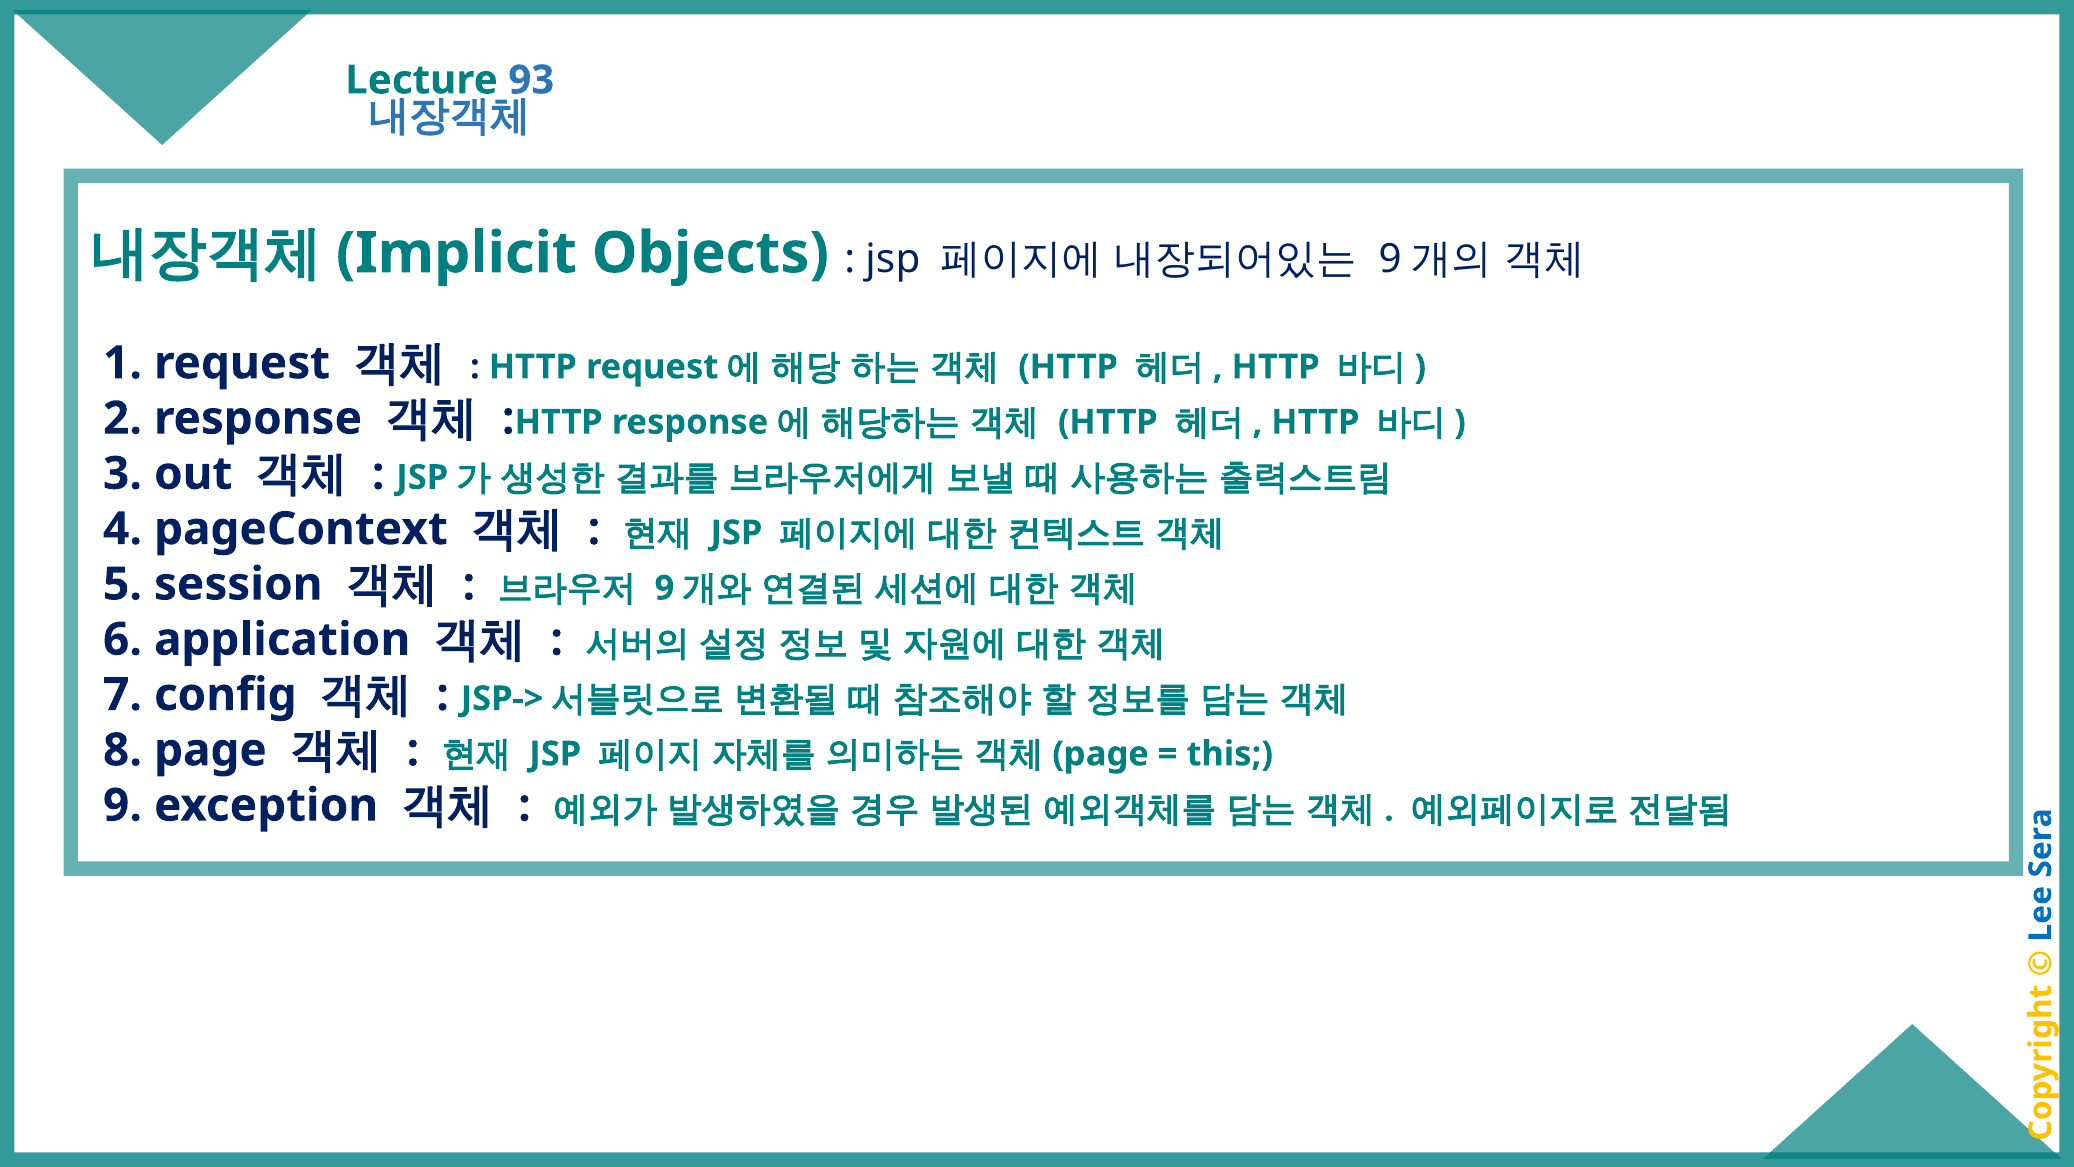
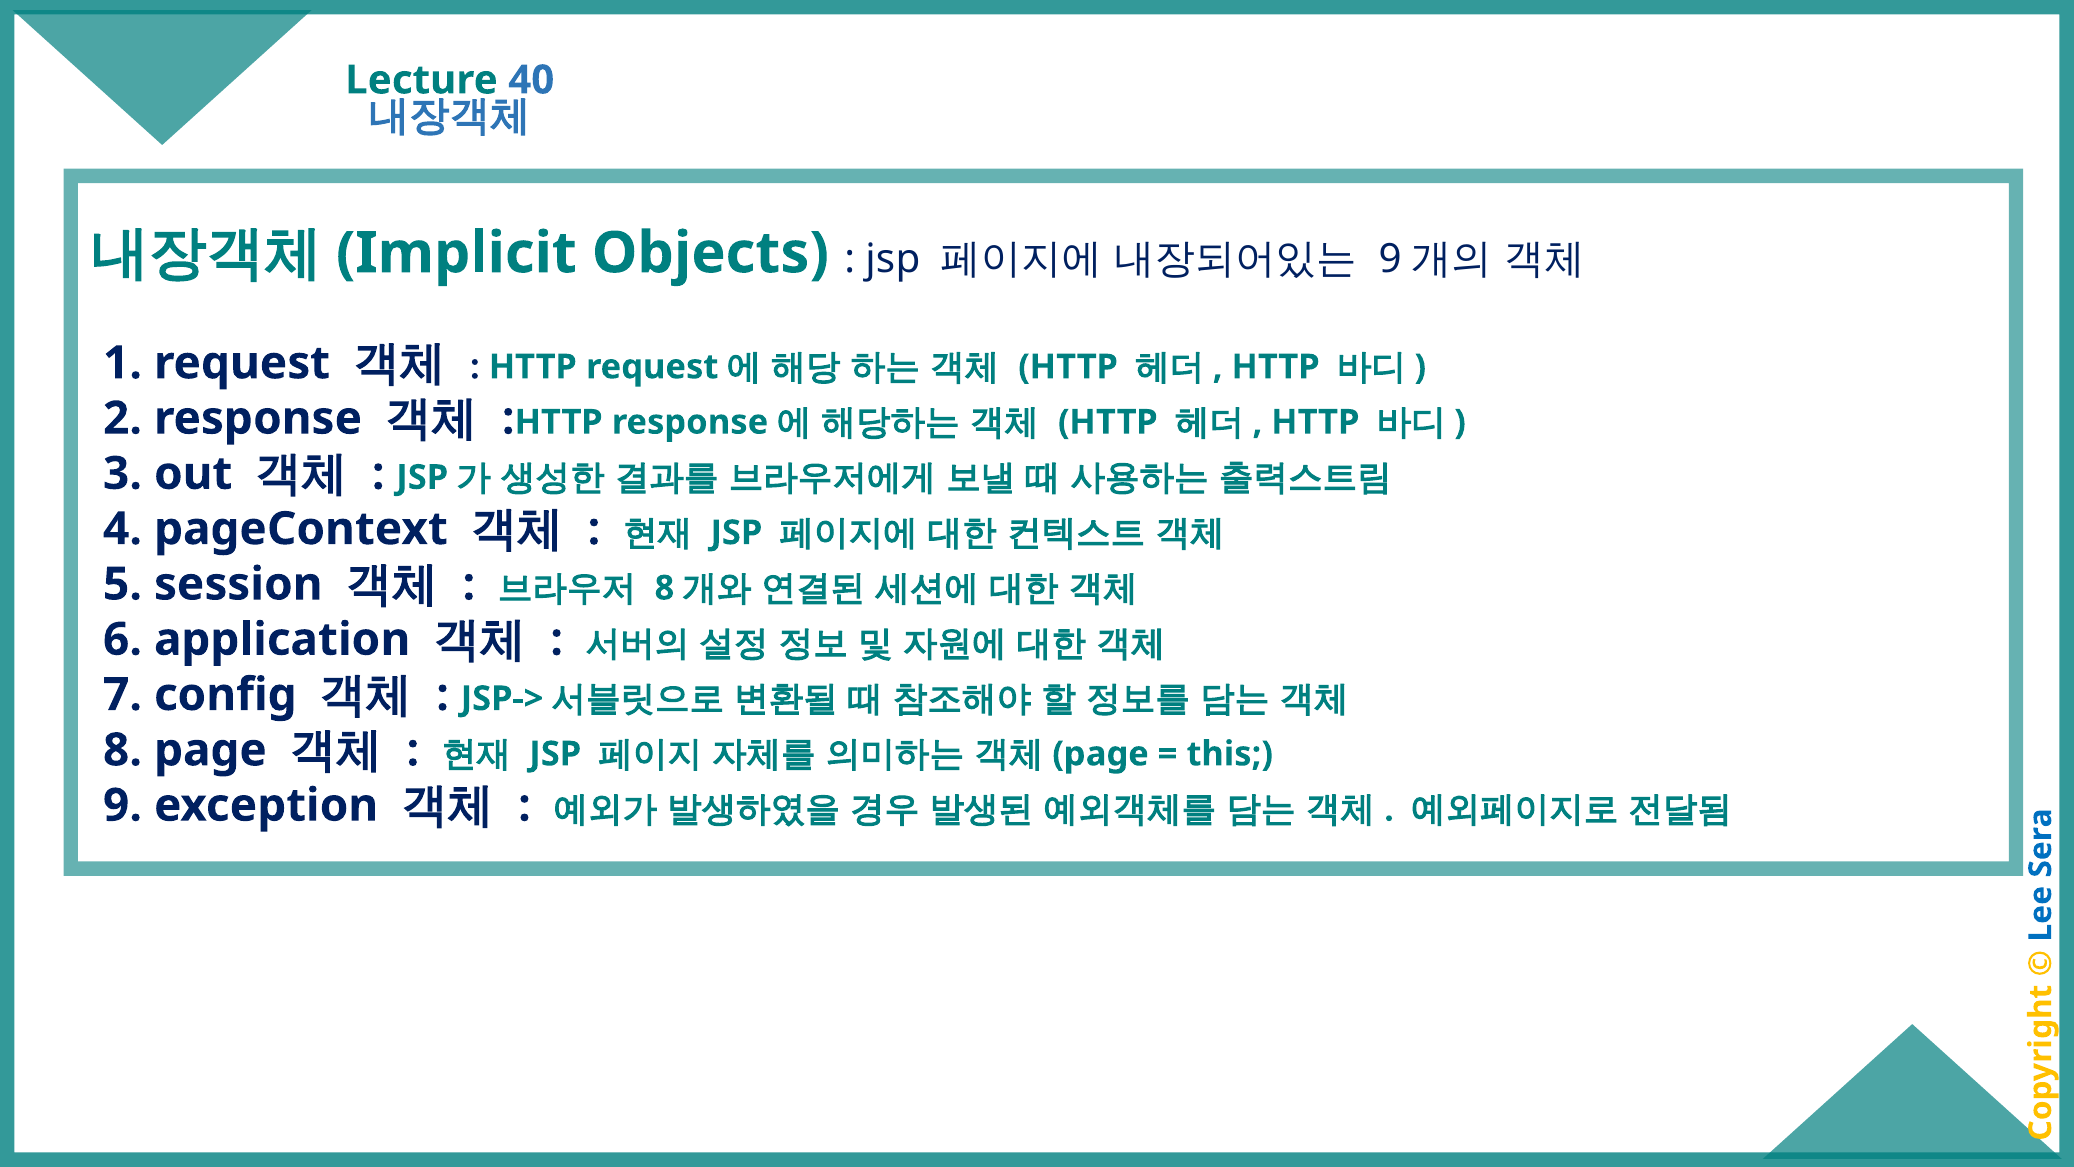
93: 93 -> 40
9 at (664, 588): 9 -> 8
